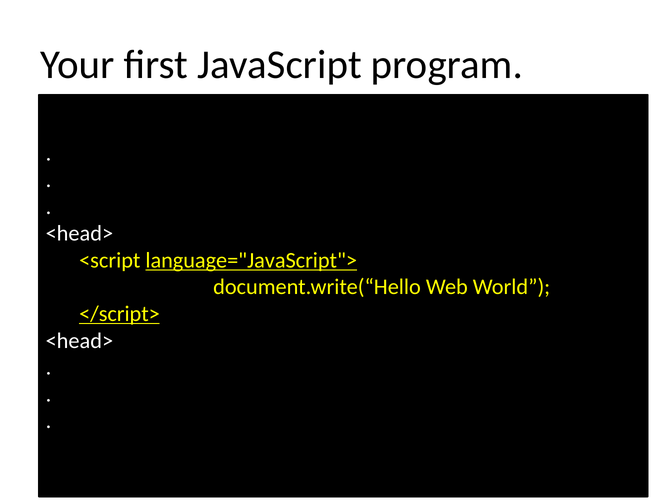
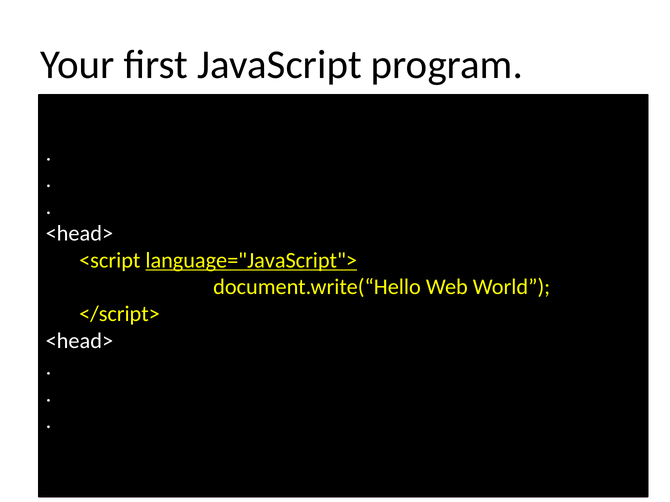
</script> underline: present -> none
